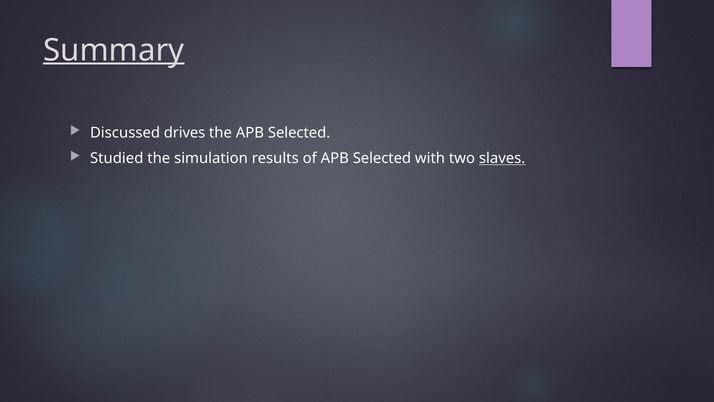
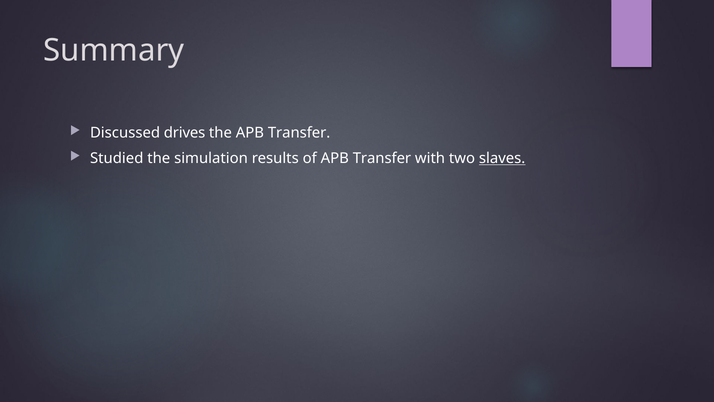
Summary underline: present -> none
the APB Selected: Selected -> Transfer
of APB Selected: Selected -> Transfer
